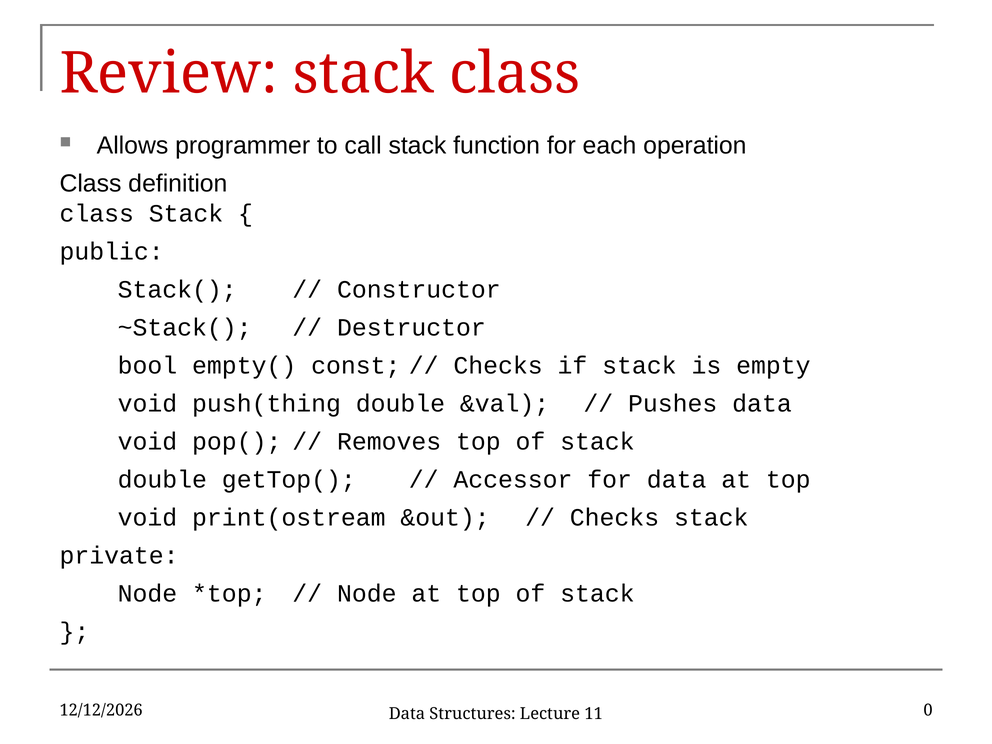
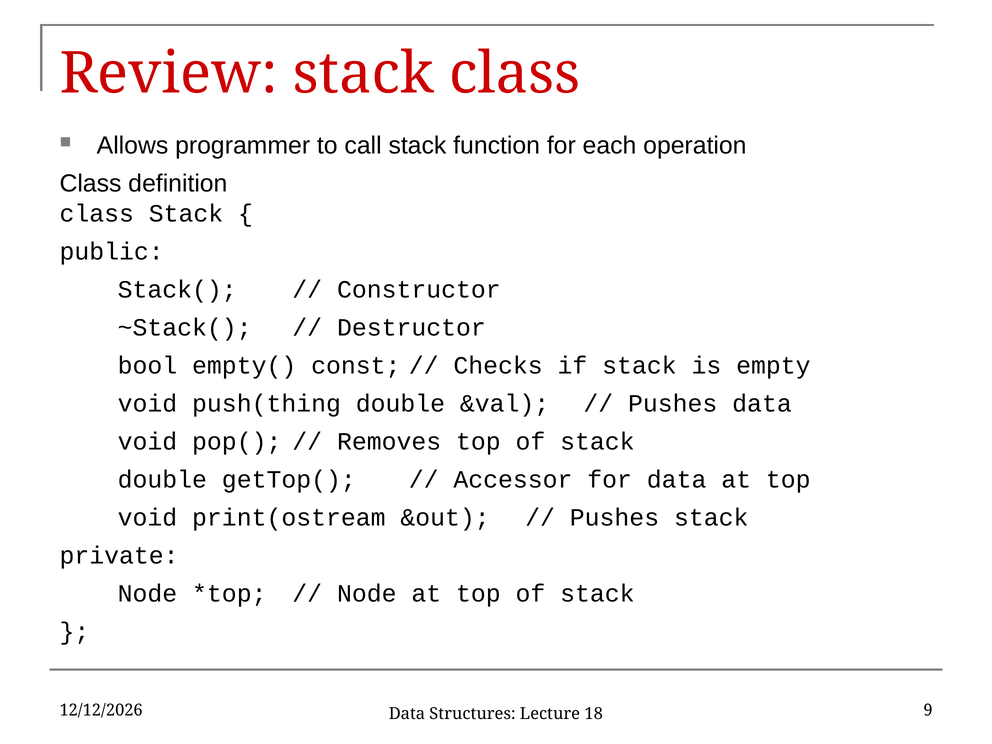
Checks at (614, 518): Checks -> Pushes
0: 0 -> 9
11: 11 -> 18
